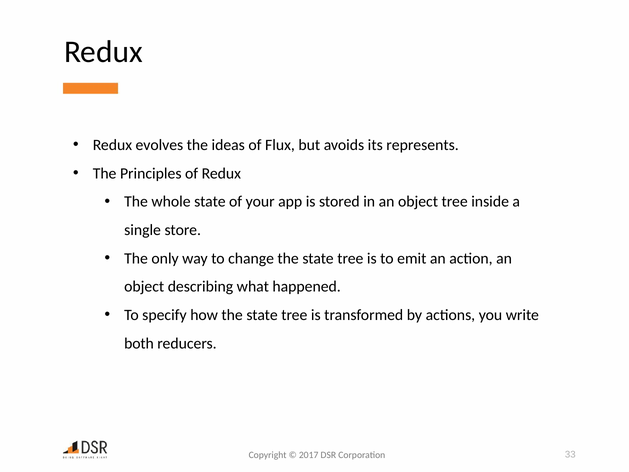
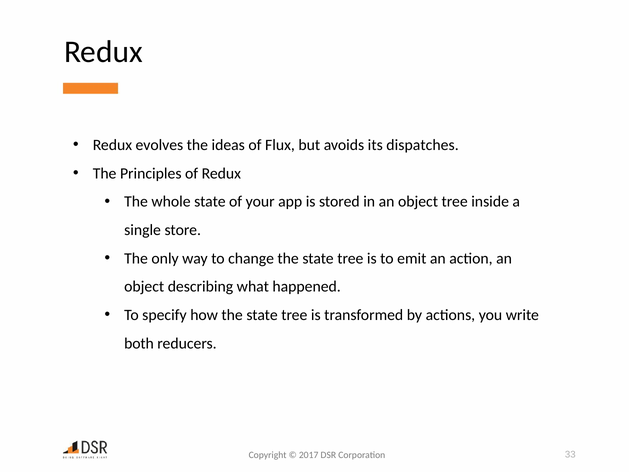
represents: represents -> dispatches
